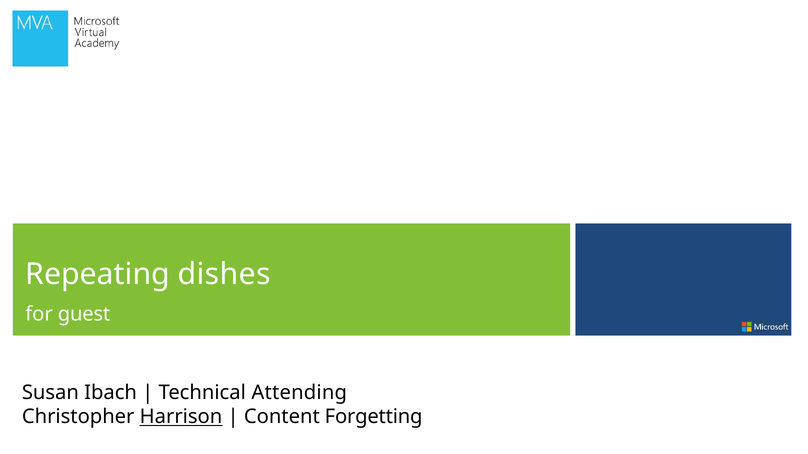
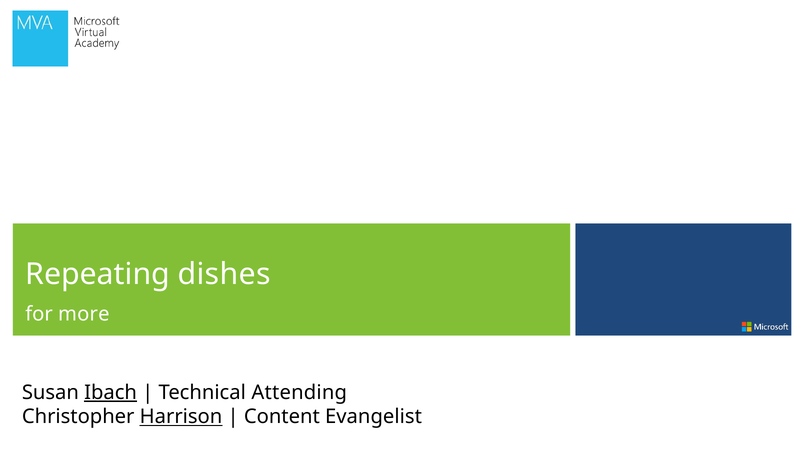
guest: guest -> more
Ibach underline: none -> present
Forgetting: Forgetting -> Evangelist
